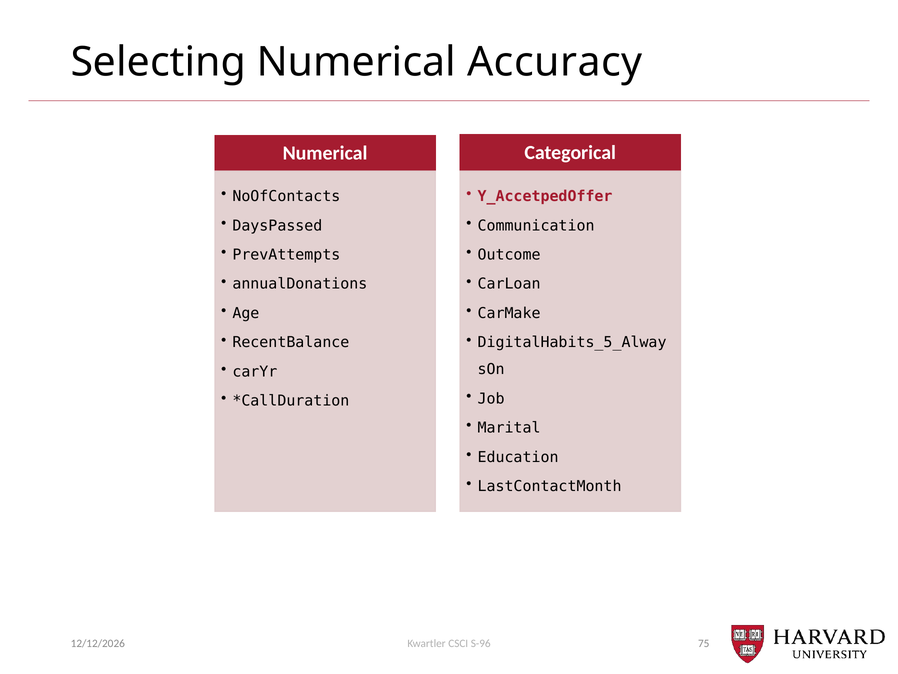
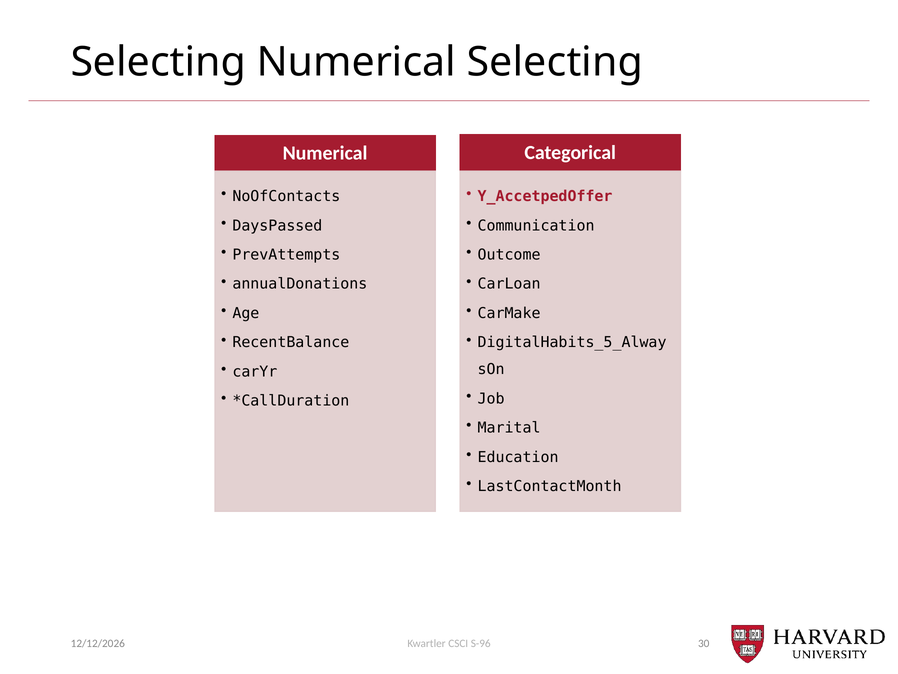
Numerical Accuracy: Accuracy -> Selecting
75: 75 -> 30
